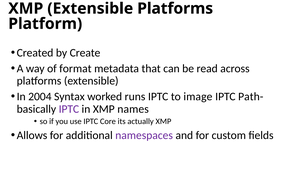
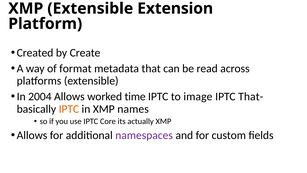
Extensible Platforms: Platforms -> Extension
2004 Syntax: Syntax -> Allows
runs: runs -> time
Path-: Path- -> That-
IPTC at (69, 109) colour: purple -> orange
